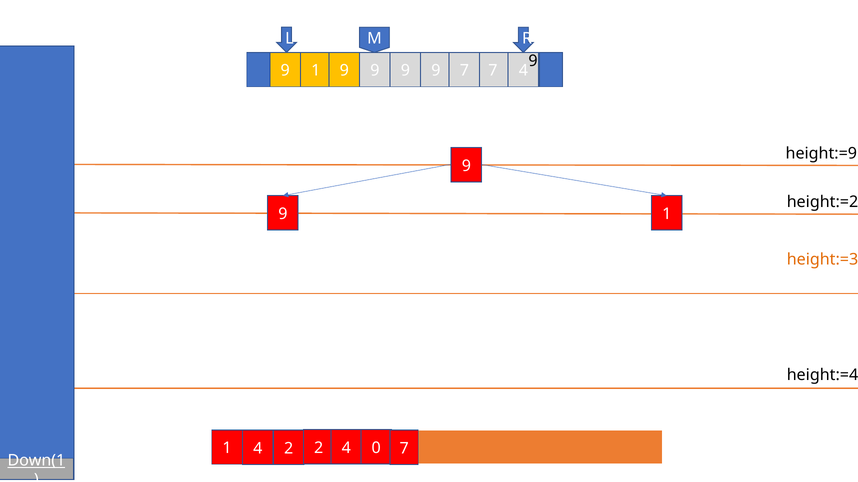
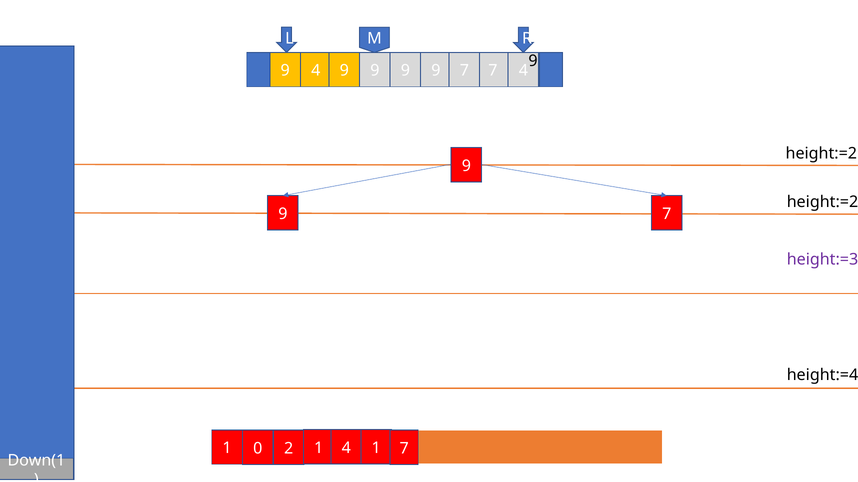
1 at (316, 71): 1 -> 4
height:=9 at (821, 154): height:=9 -> height:=2
1 at (667, 214): 1 -> 7
height:=3 colour: orange -> purple
1 4: 4 -> 0
2 2: 2 -> 1
4 0: 0 -> 1
Down(1 underline: present -> none
